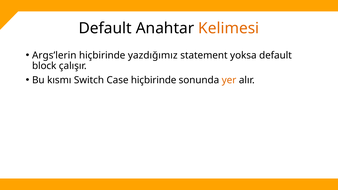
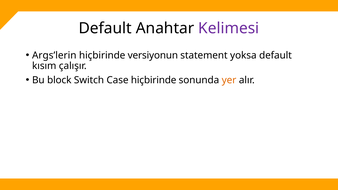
Kelimesi colour: orange -> purple
yazdığımız: yazdığımız -> versiyonun
block: block -> kısım
kısmı: kısmı -> block
